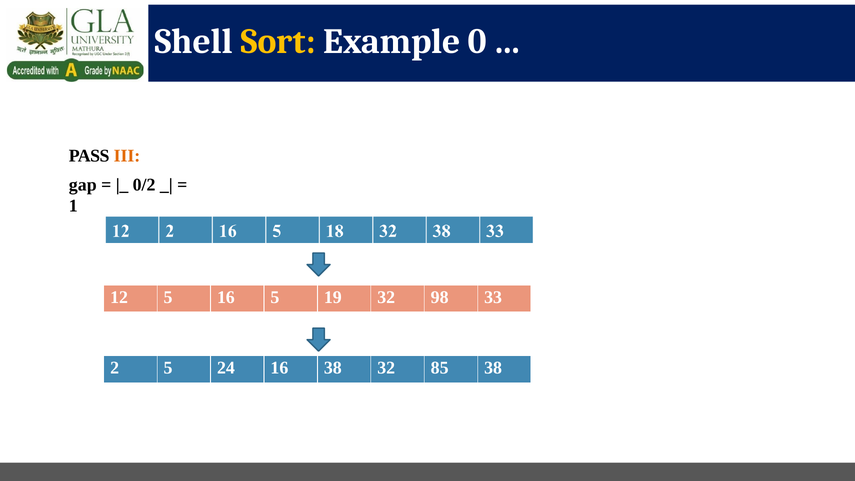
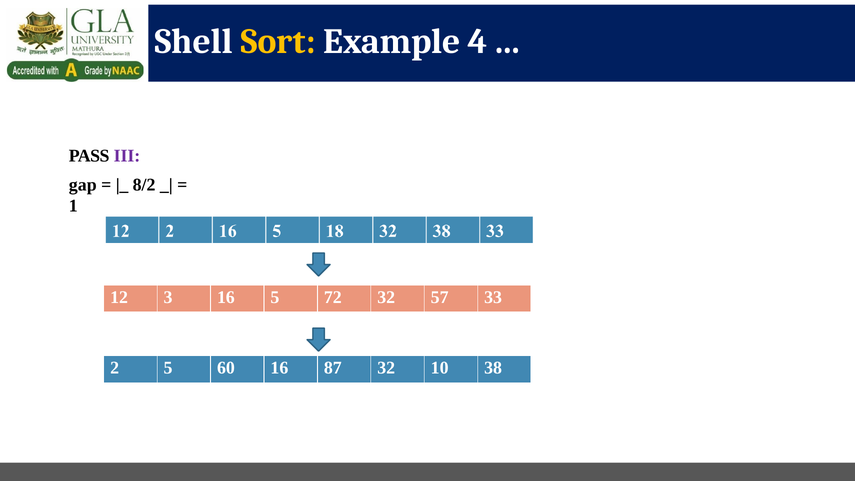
0: 0 -> 4
III colour: orange -> purple
0/2: 0/2 -> 8/2
12 5: 5 -> 3
19: 19 -> 72
98: 98 -> 57
24: 24 -> 60
16 38: 38 -> 87
85: 85 -> 10
